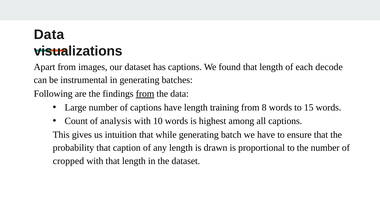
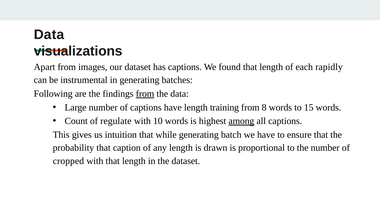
decode: decode -> rapidly
analysis: analysis -> regulate
among underline: none -> present
